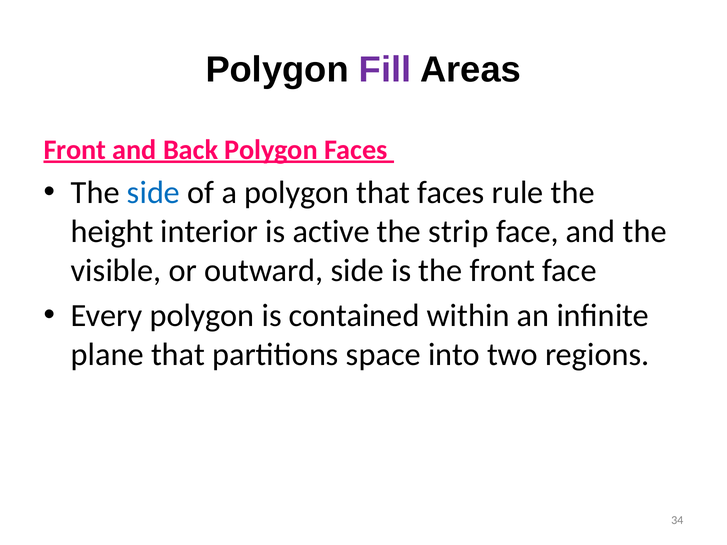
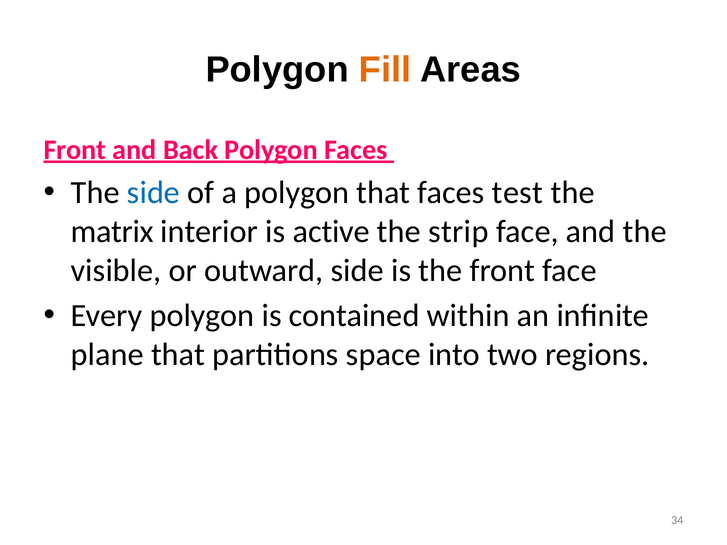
Fill colour: purple -> orange
rule: rule -> test
height: height -> matrix
